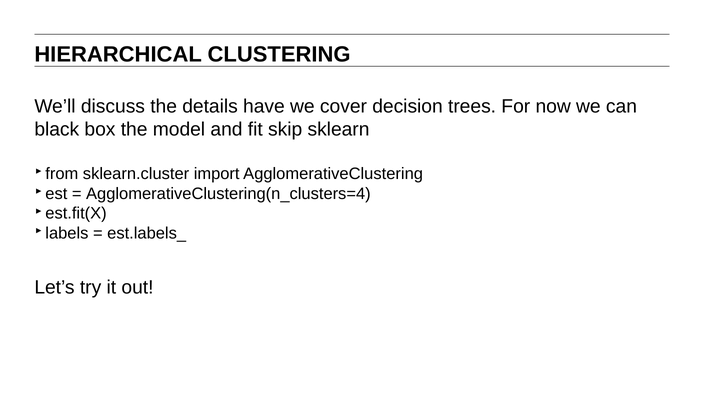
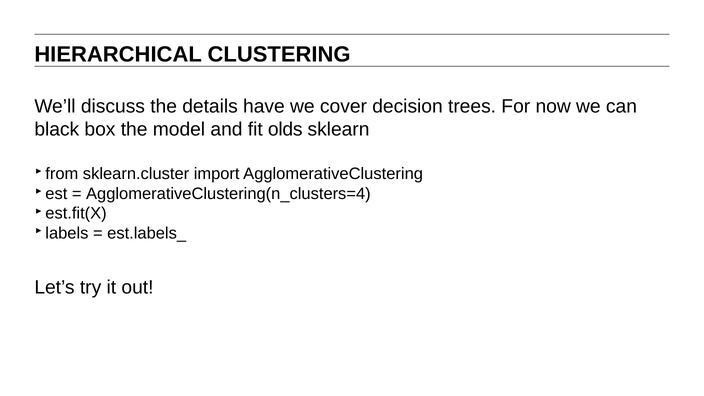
skip: skip -> olds
